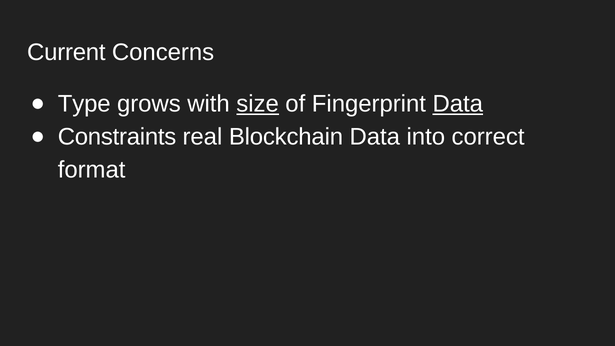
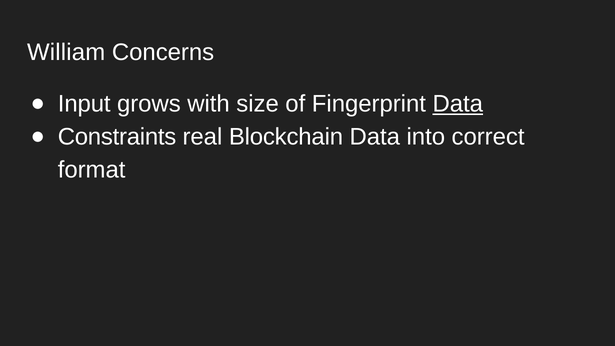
Current: Current -> William
Type: Type -> Input
size underline: present -> none
